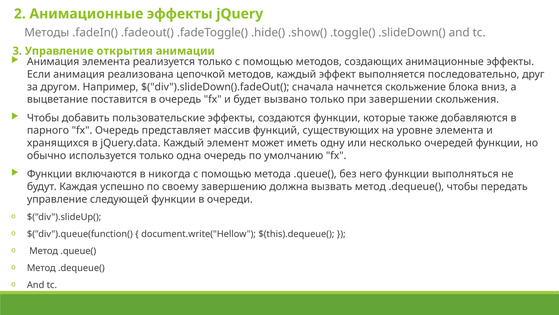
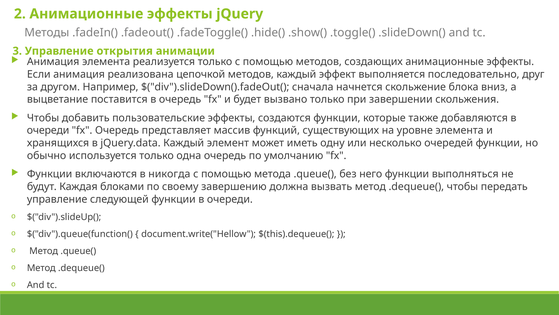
парного at (48, 130): парного -> очереди
успешно: успешно -> блоками
